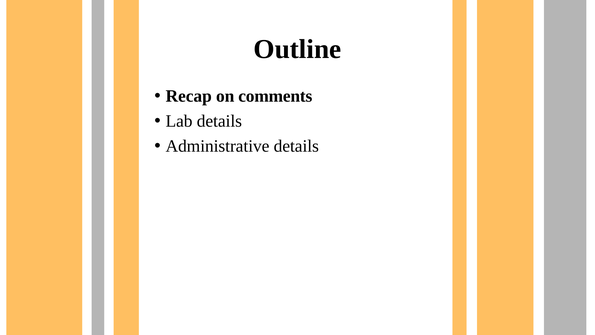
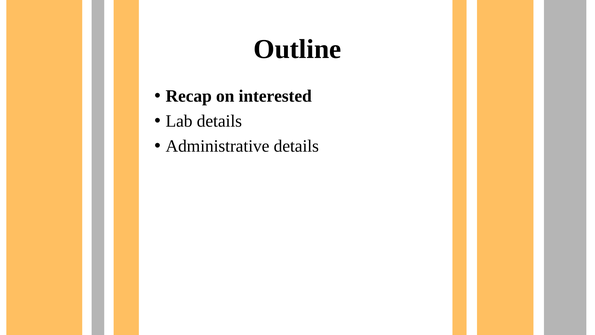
comments: comments -> interested
